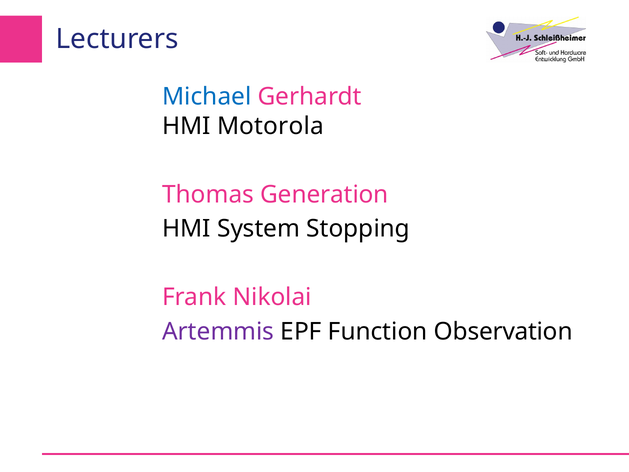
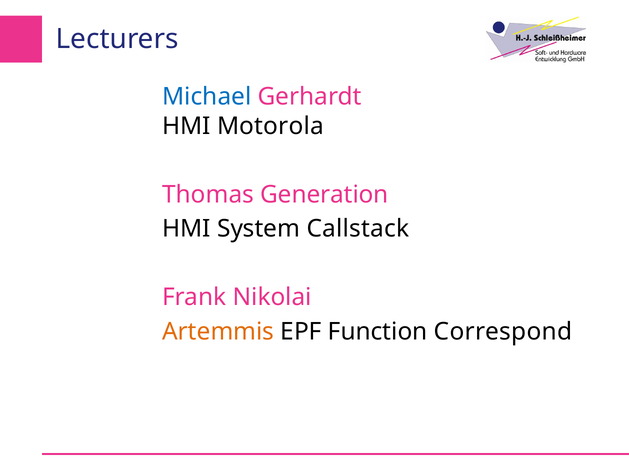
Stopping: Stopping -> Callstack
Artemmis colour: purple -> orange
Observation: Observation -> Correspond
